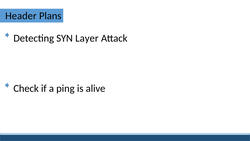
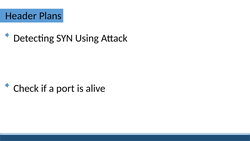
Layer: Layer -> Using
ping: ping -> port
